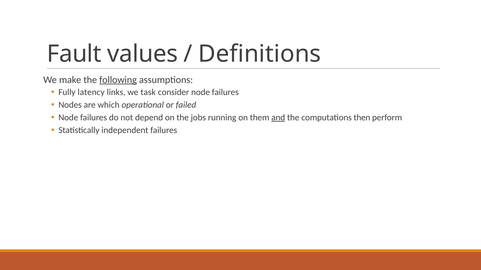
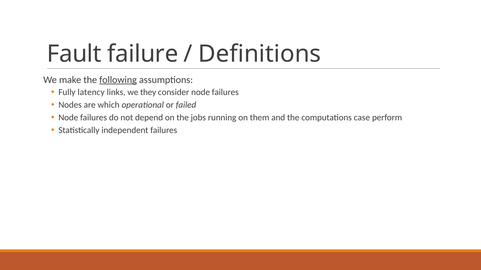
values: values -> failure
task: task -> they
and underline: present -> none
then: then -> case
